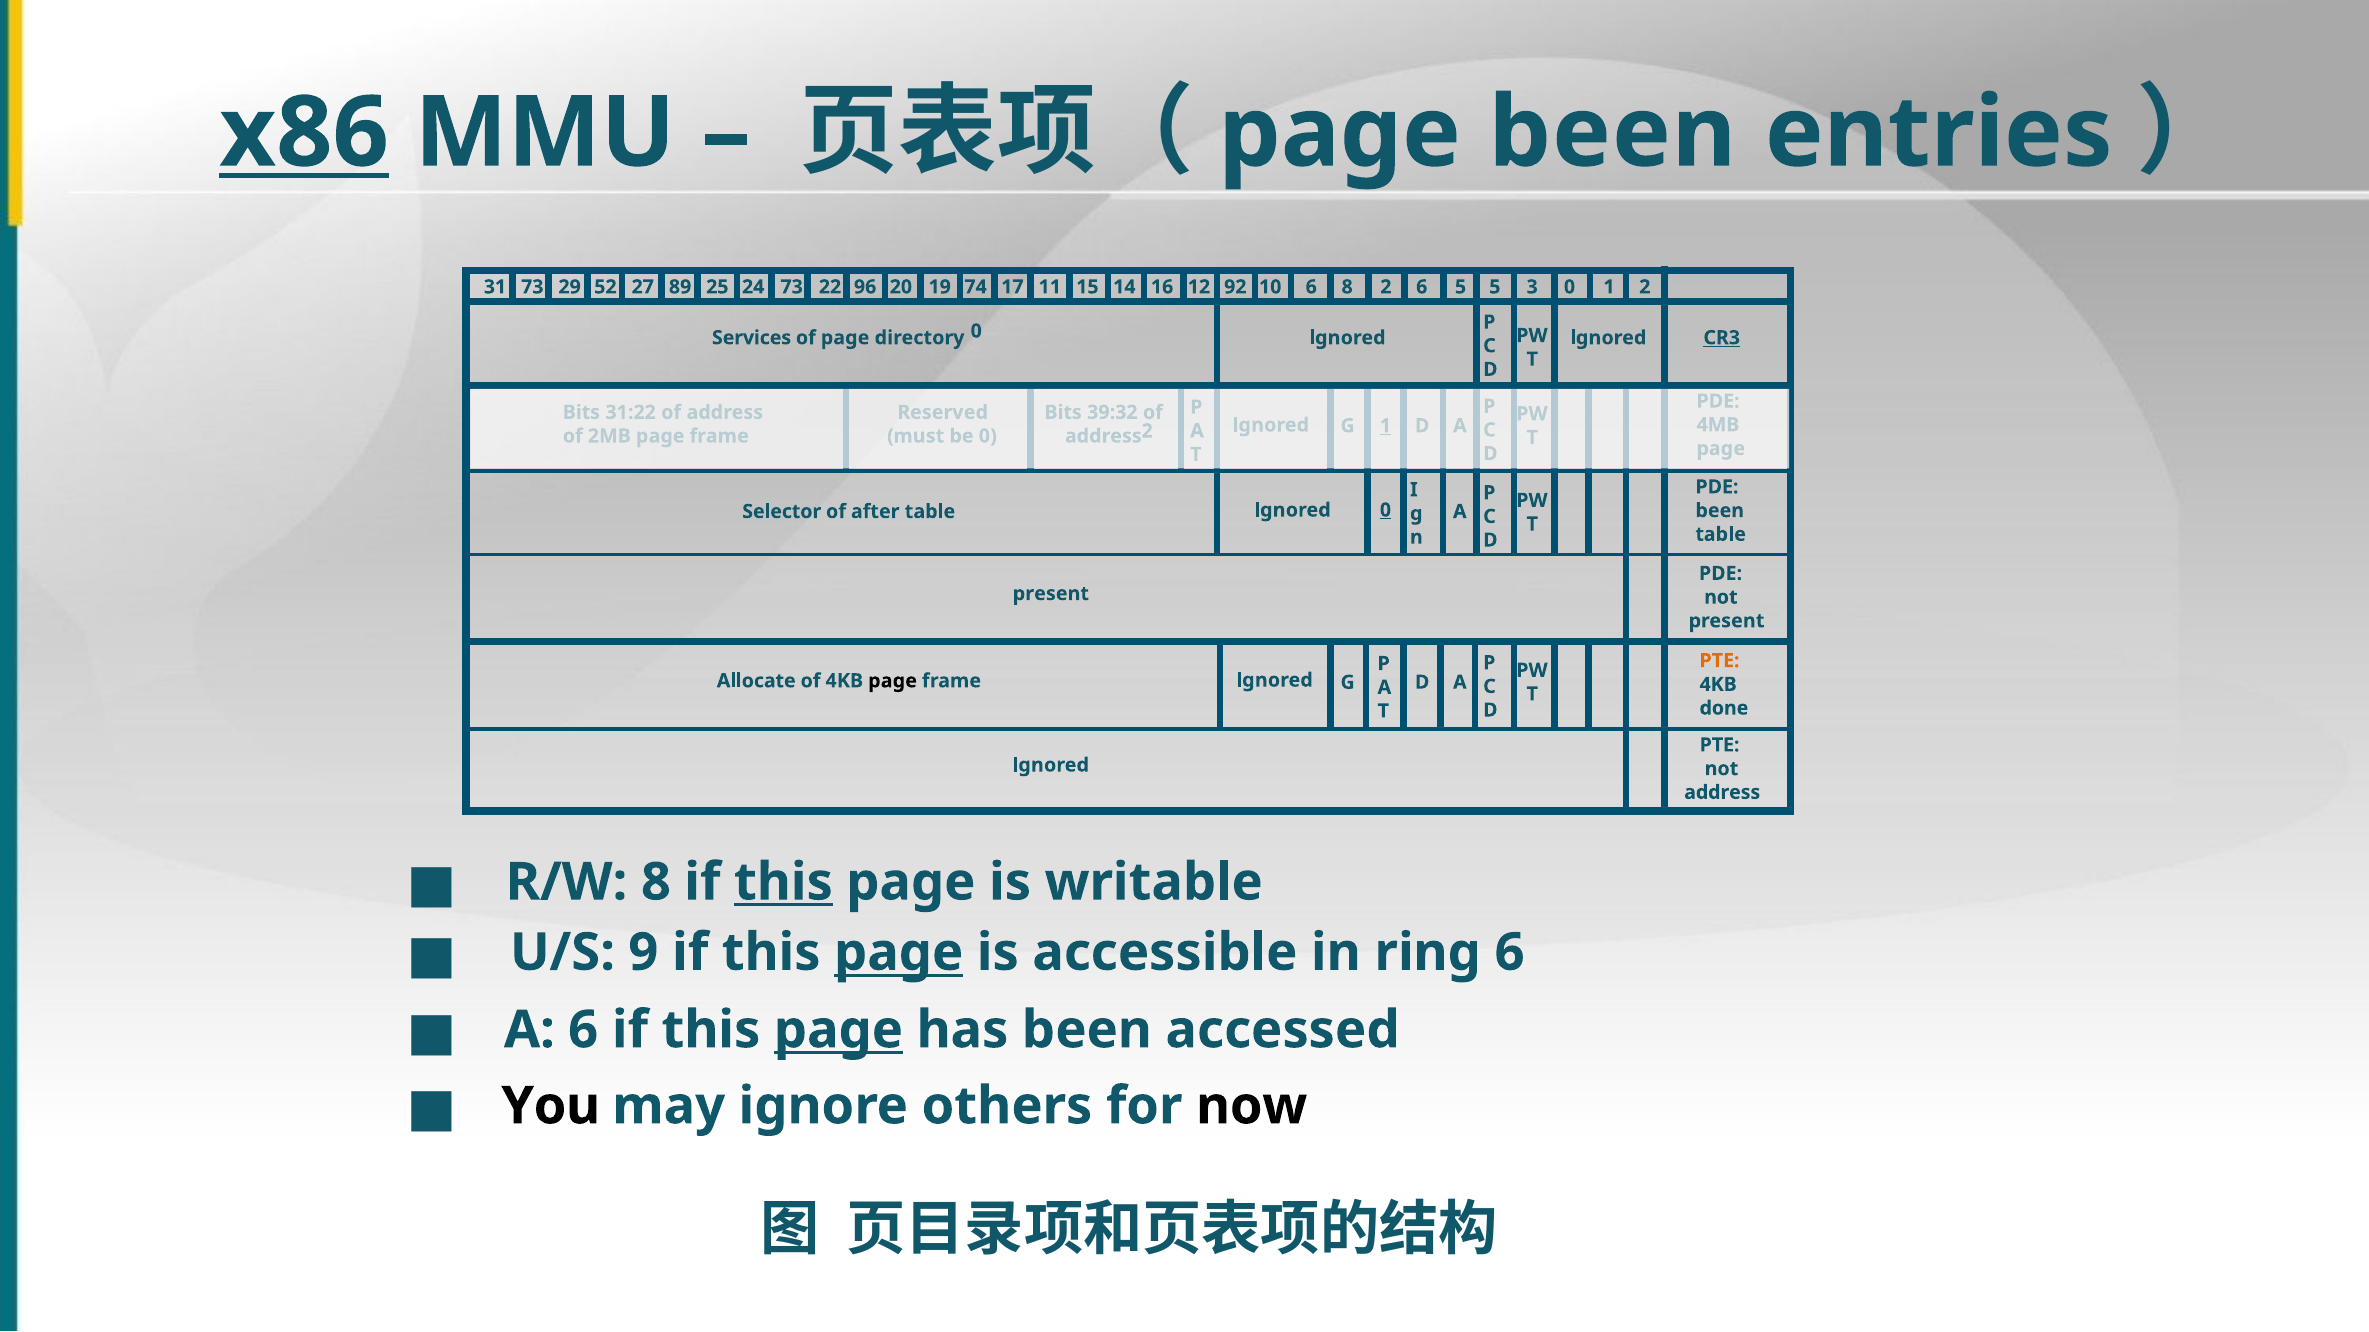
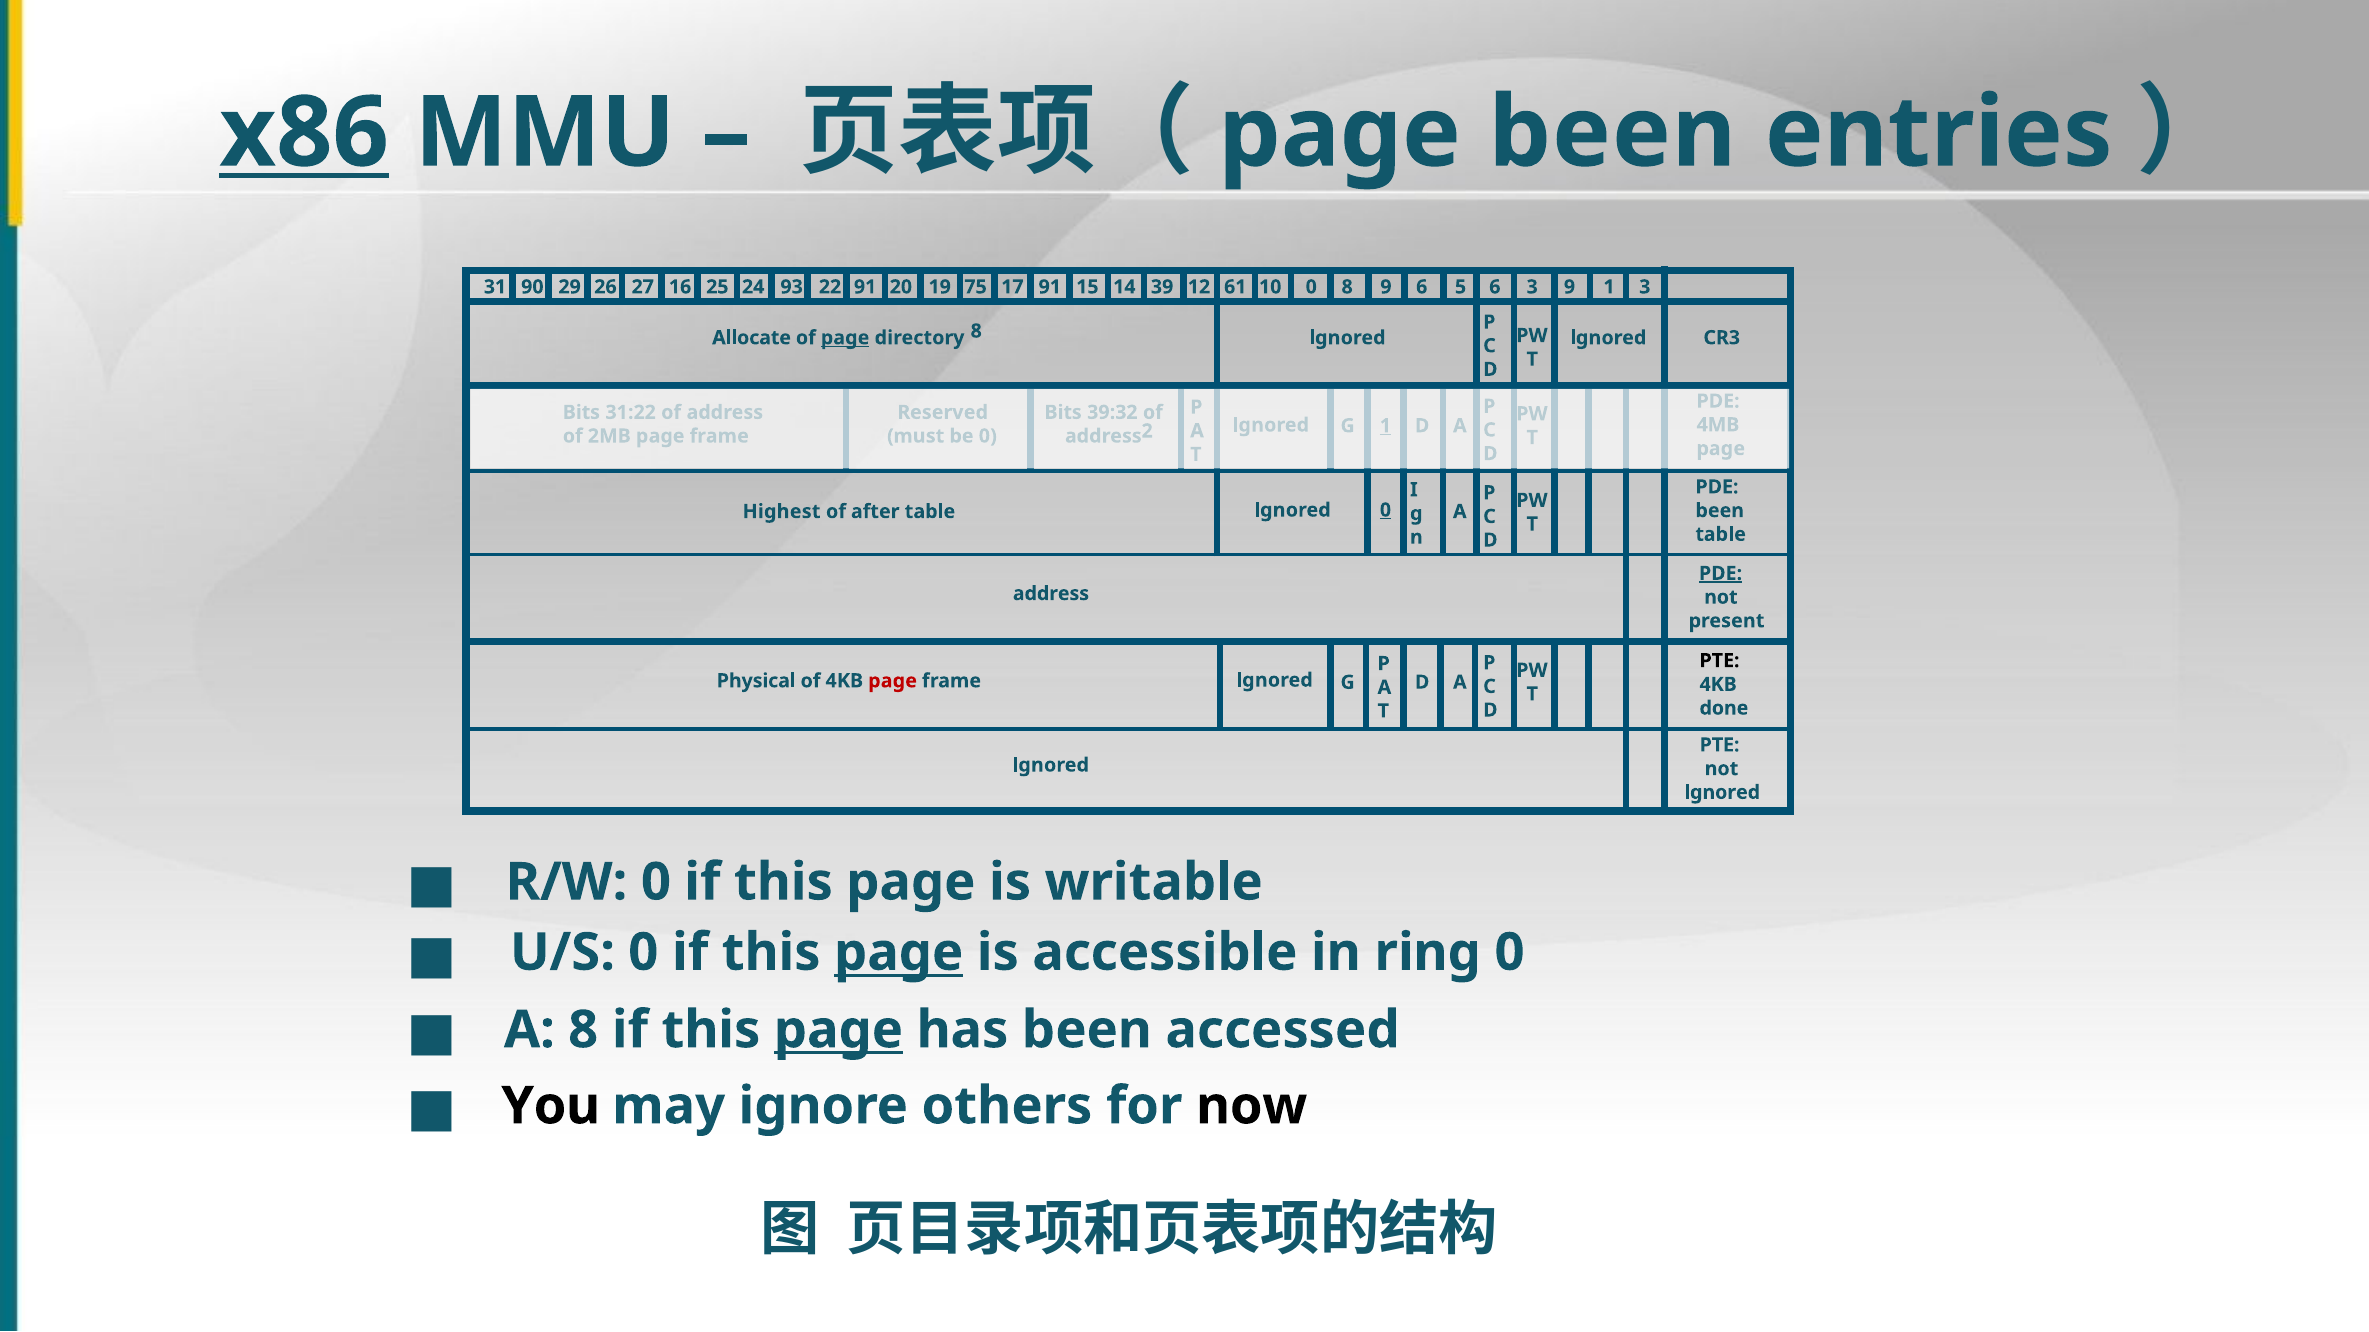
31 73: 73 -> 90
52: 52 -> 26
89: 89 -> 16
24 73: 73 -> 93
22 96: 96 -> 91
74: 74 -> 75
17 11: 11 -> 91
16: 16 -> 39
92: 92 -> 61
10 6: 6 -> 0
8 2: 2 -> 9
5 5: 5 -> 6
3 0: 0 -> 9
1 2: 2 -> 3
Services: Services -> Allocate
page at (845, 338) underline: none -> present
directory 0: 0 -> 8
CR3 underline: present -> none
Selector: Selector -> Highest
PDE at (1721, 574) underline: none -> present
present at (1051, 594): present -> address
PTE at (1720, 661) colour: orange -> black
Allocate: Allocate -> Physical
page at (893, 681) colour: black -> red
address at (1722, 793): address -> lgnored
R/W 8: 8 -> 0
this at (783, 883) underline: present -> none
U/S 9: 9 -> 0
ring 6: 6 -> 0
A 6: 6 -> 8
